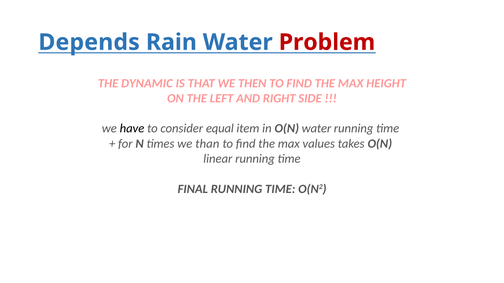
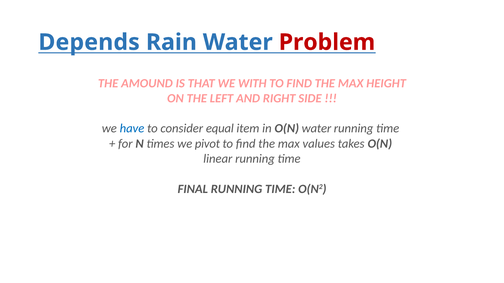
DYNAMIC: DYNAMIC -> AMOUND
THEN: THEN -> WITH
have colour: black -> blue
than: than -> pivot
